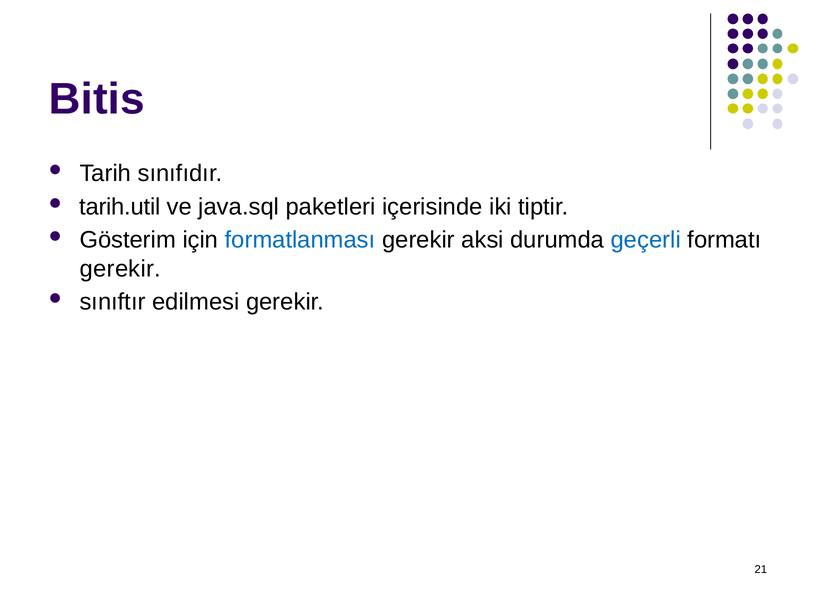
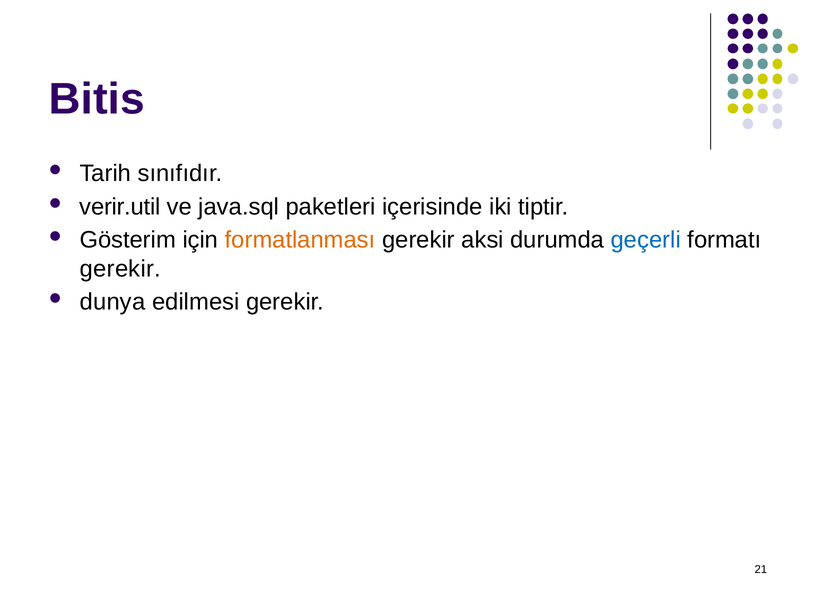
tarih.util: tarih.util -> verir.util
formatlanması colour: blue -> orange
sınıftır: sınıftır -> dunya
